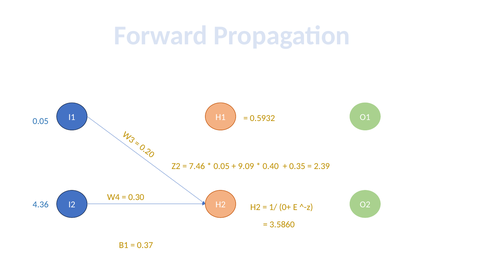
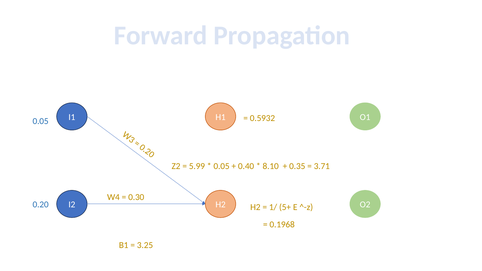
7.46: 7.46 -> 5.99
9.09: 9.09 -> 0.40
0.40: 0.40 -> 8.10
2.39: 2.39 -> 3.71
4.36: 4.36 -> 0.20
0+: 0+ -> 5+
3.5860: 3.5860 -> 0.1968
0.37: 0.37 -> 3.25
